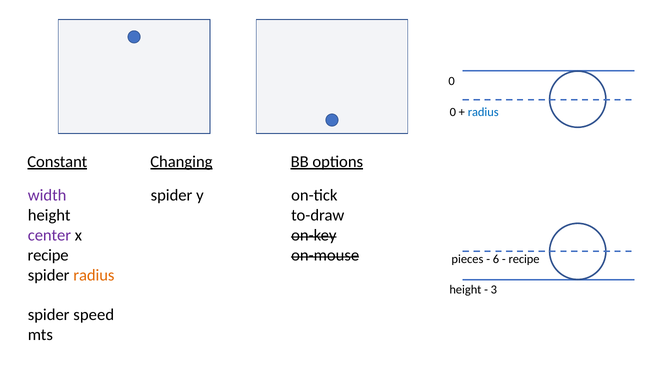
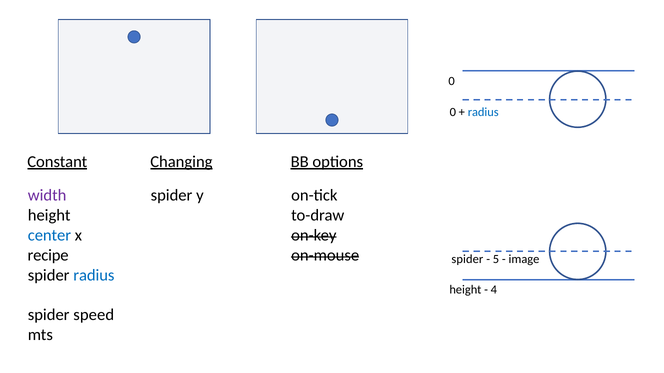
center colour: purple -> blue
pieces at (467, 259): pieces -> spider
6: 6 -> 5
recipe at (524, 259): recipe -> image
radius at (94, 275) colour: orange -> blue
3: 3 -> 4
